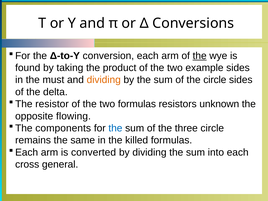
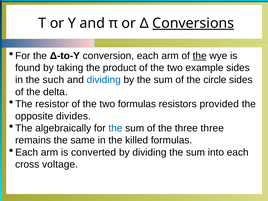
Conversions underline: none -> present
must: must -> such
dividing at (104, 80) colour: orange -> blue
unknown: unknown -> provided
flowing: flowing -> divides
components: components -> algebraically
three circle: circle -> three
general: general -> voltage
